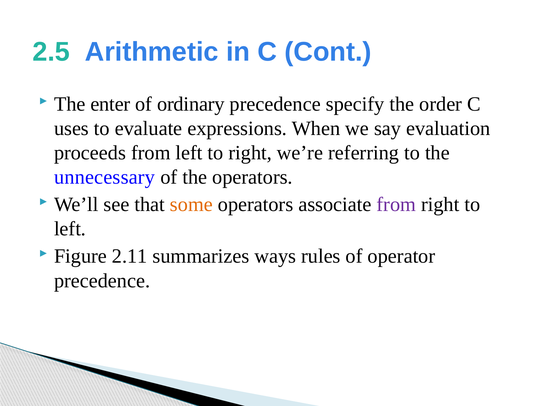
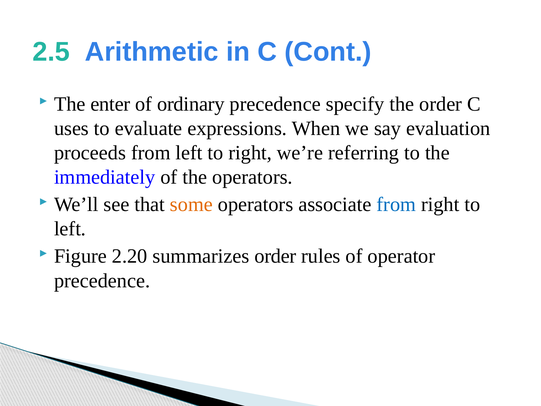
unnecessary: unnecessary -> immediately
from at (396, 204) colour: purple -> blue
2.11: 2.11 -> 2.20
summarizes ways: ways -> order
